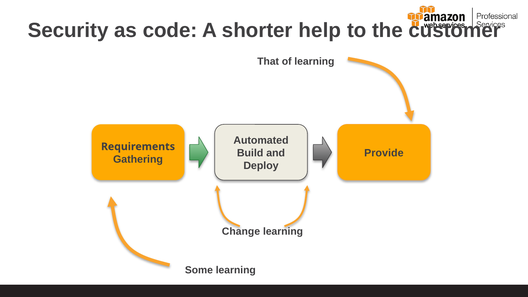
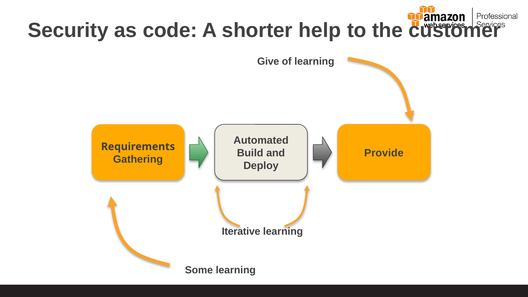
That: That -> Give
Change: Change -> Iterative
